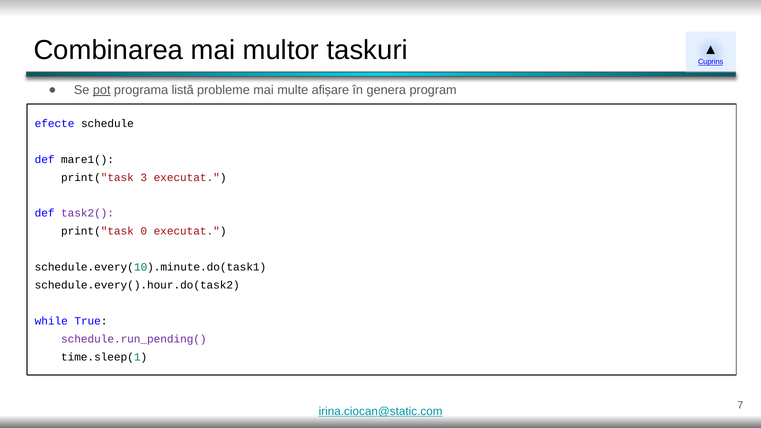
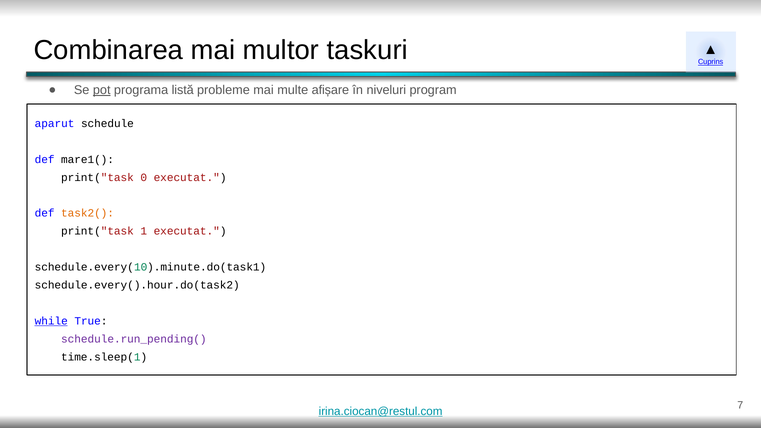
genera: genera -> niveluri
efecte: efecte -> aparut
3: 3 -> 0
task2( colour: purple -> orange
0: 0 -> 1
while underline: none -> present
irina.ciocan@static.com: irina.ciocan@static.com -> irina.ciocan@restul.com
